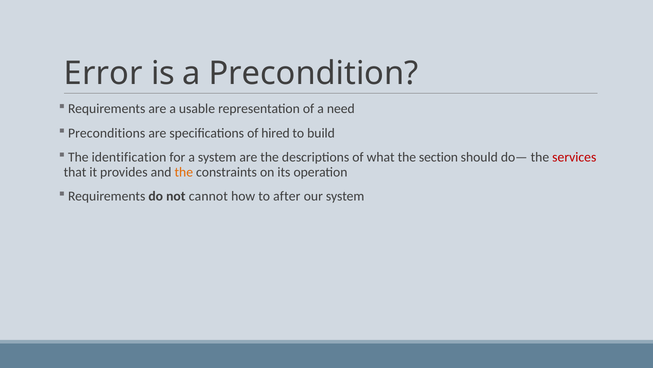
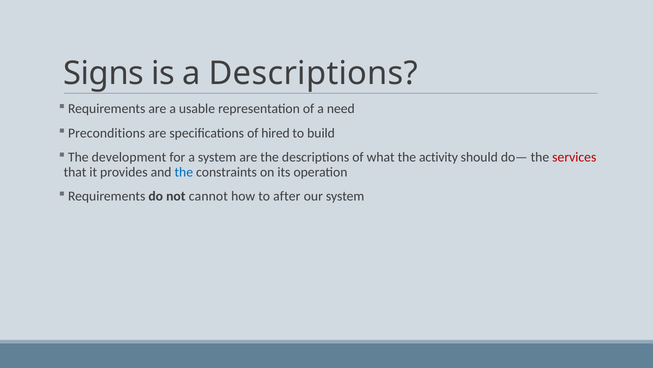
Error: Error -> Signs
a Precondition: Precondition -> Descriptions
identification: identification -> development
section: section -> activity
the at (184, 172) colour: orange -> blue
